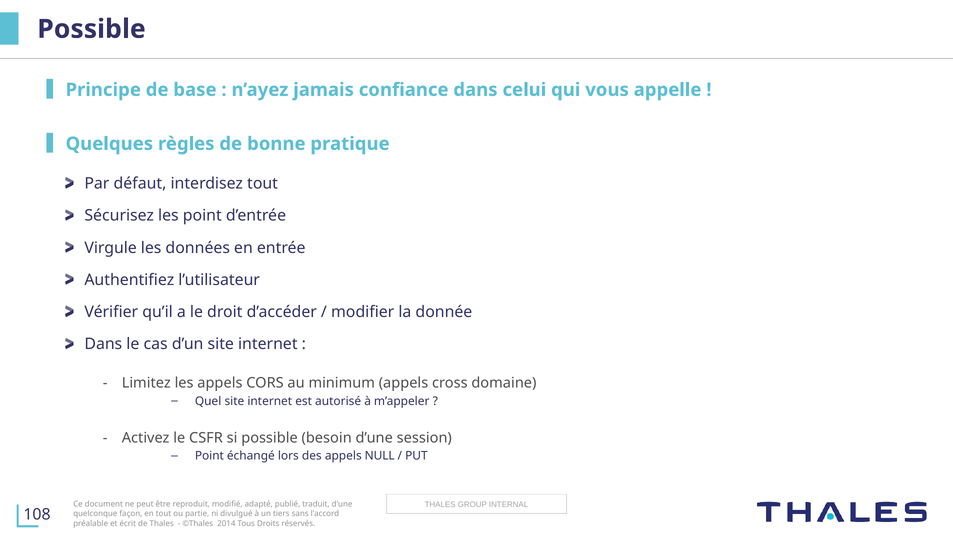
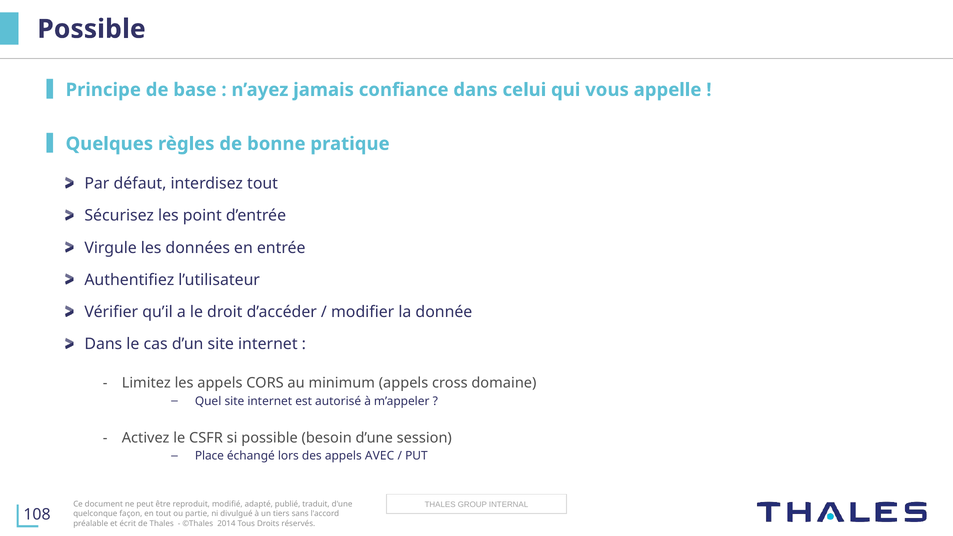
Point at (209, 456): Point -> Place
NULL: NULL -> AVEC
